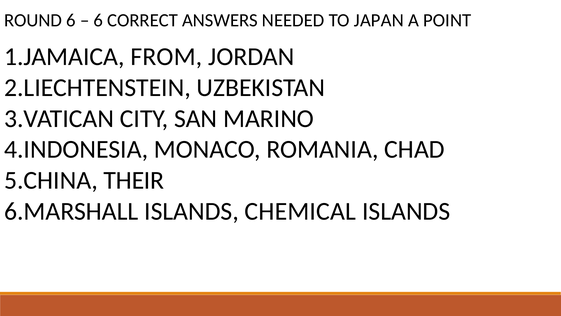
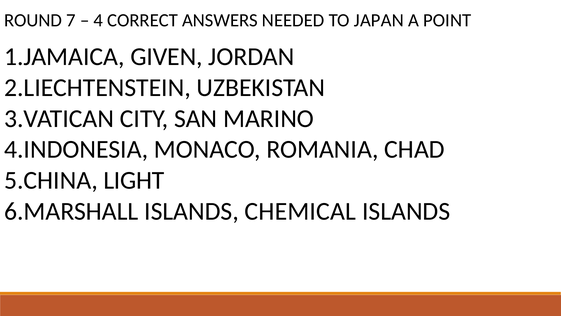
ROUND 6: 6 -> 7
6 at (98, 20): 6 -> 4
FROM: FROM -> GIVEN
THEIR: THEIR -> LIGHT
